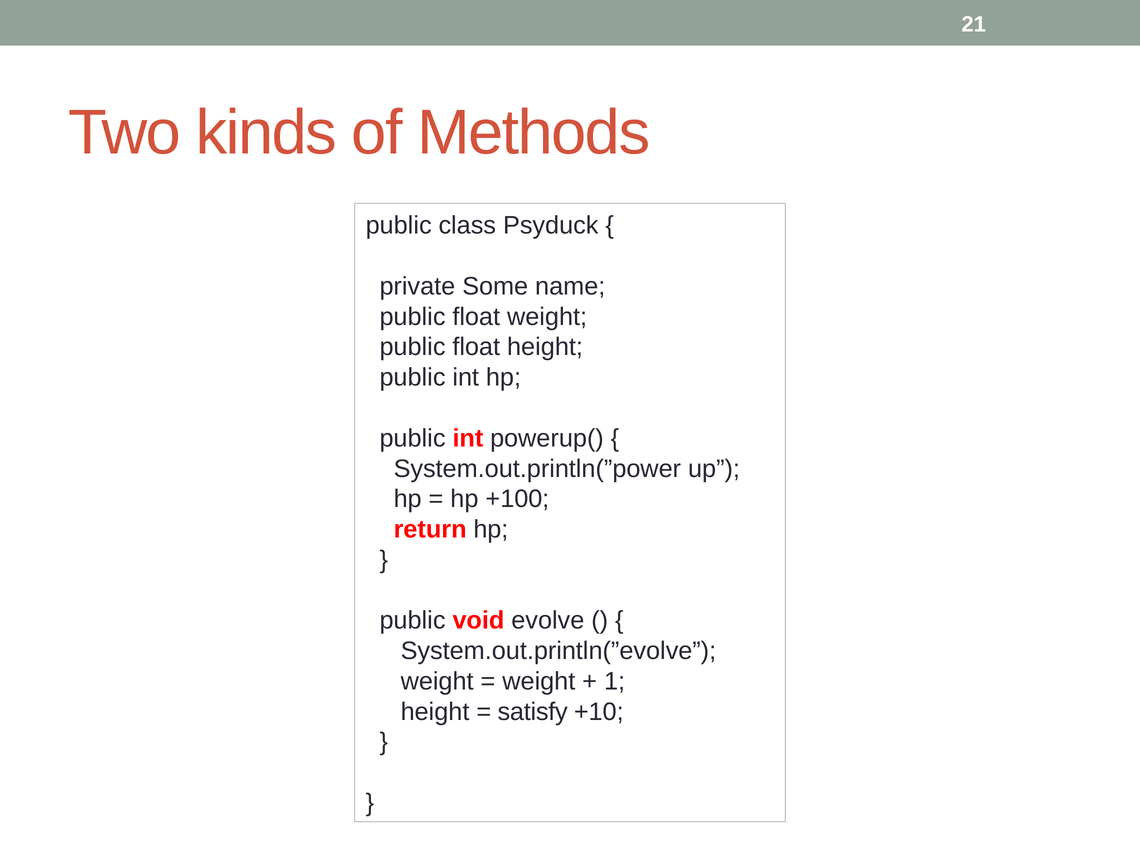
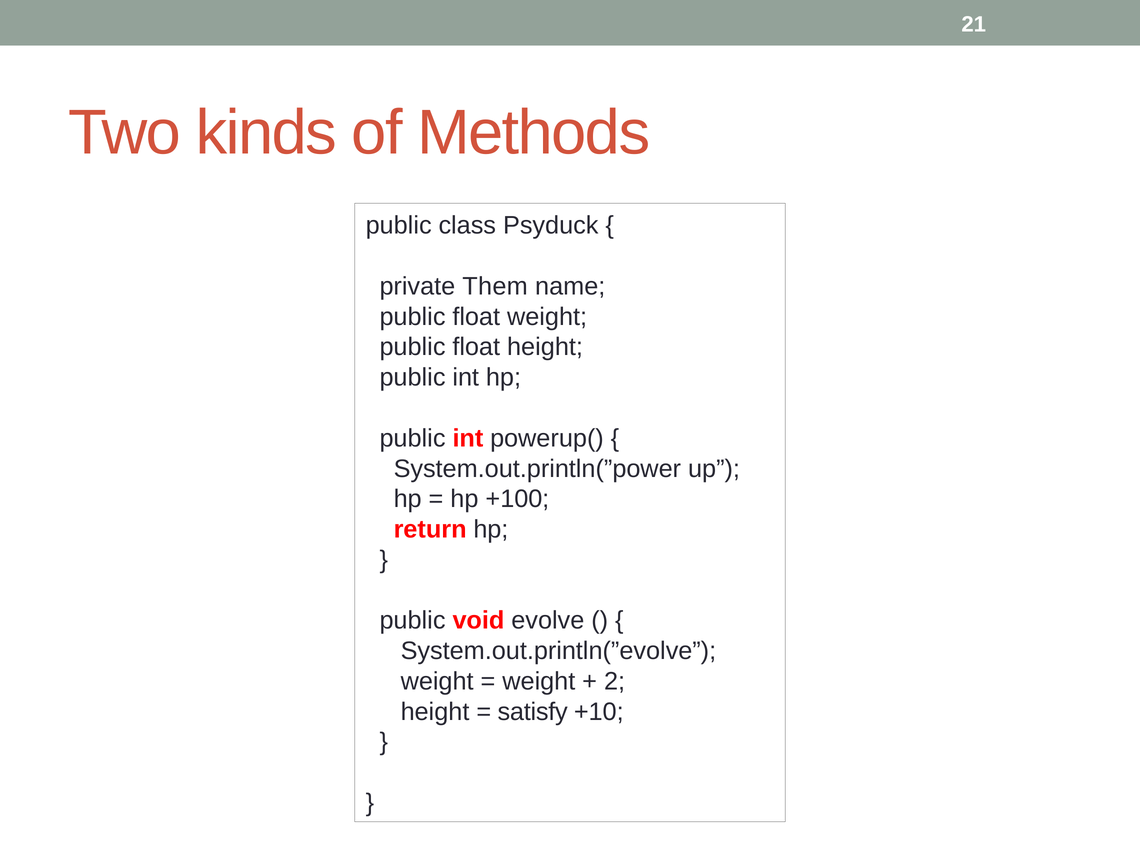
Some: Some -> Them
1: 1 -> 2
